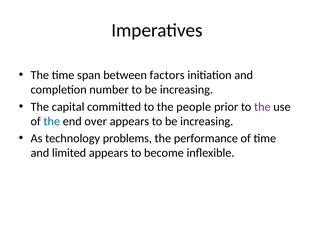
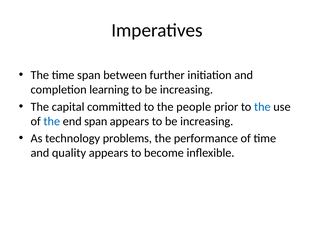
factors: factors -> further
number: number -> learning
the at (262, 107) colour: purple -> blue
end over: over -> span
limited: limited -> quality
